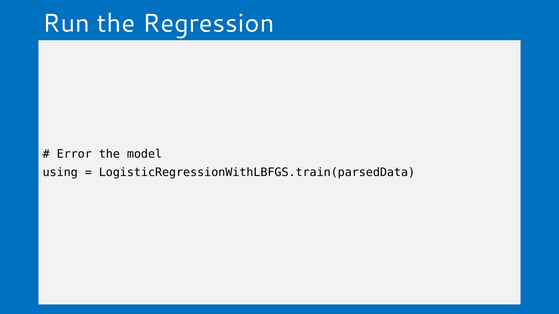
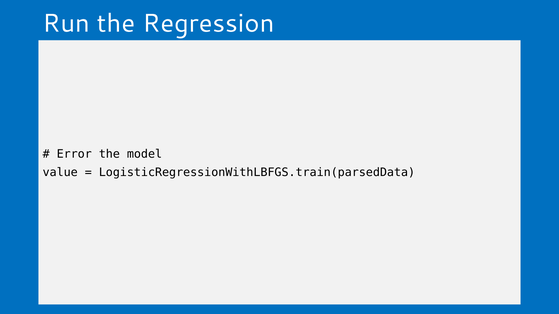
using: using -> value
